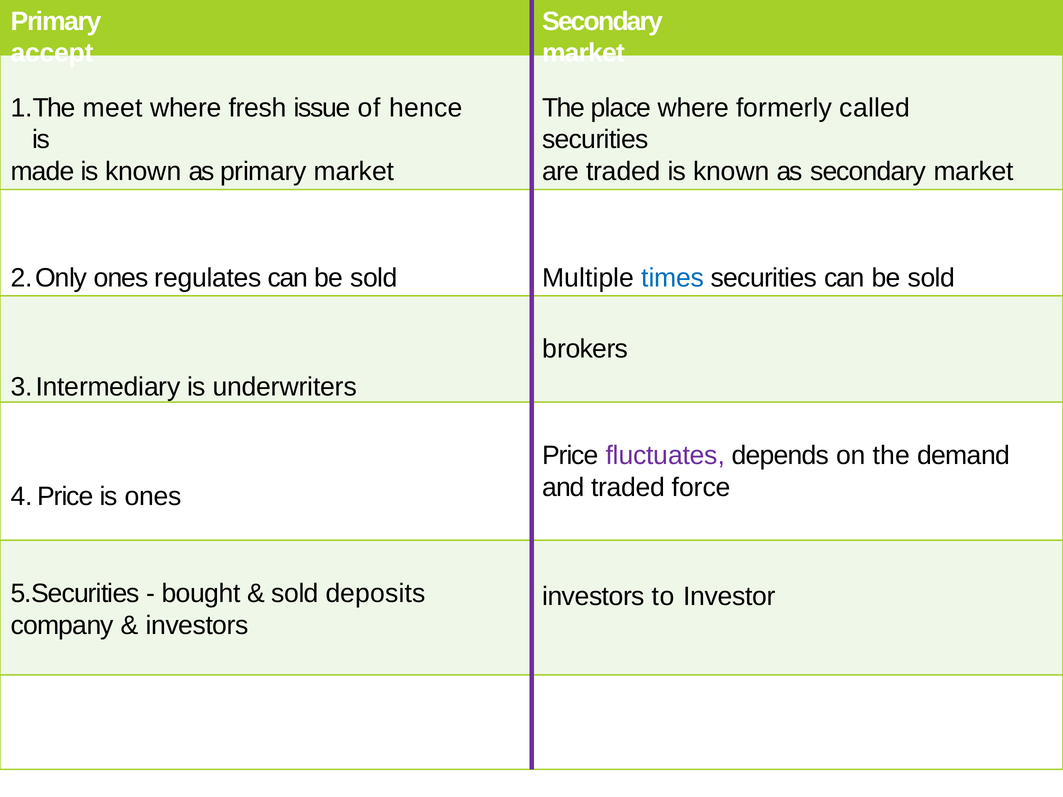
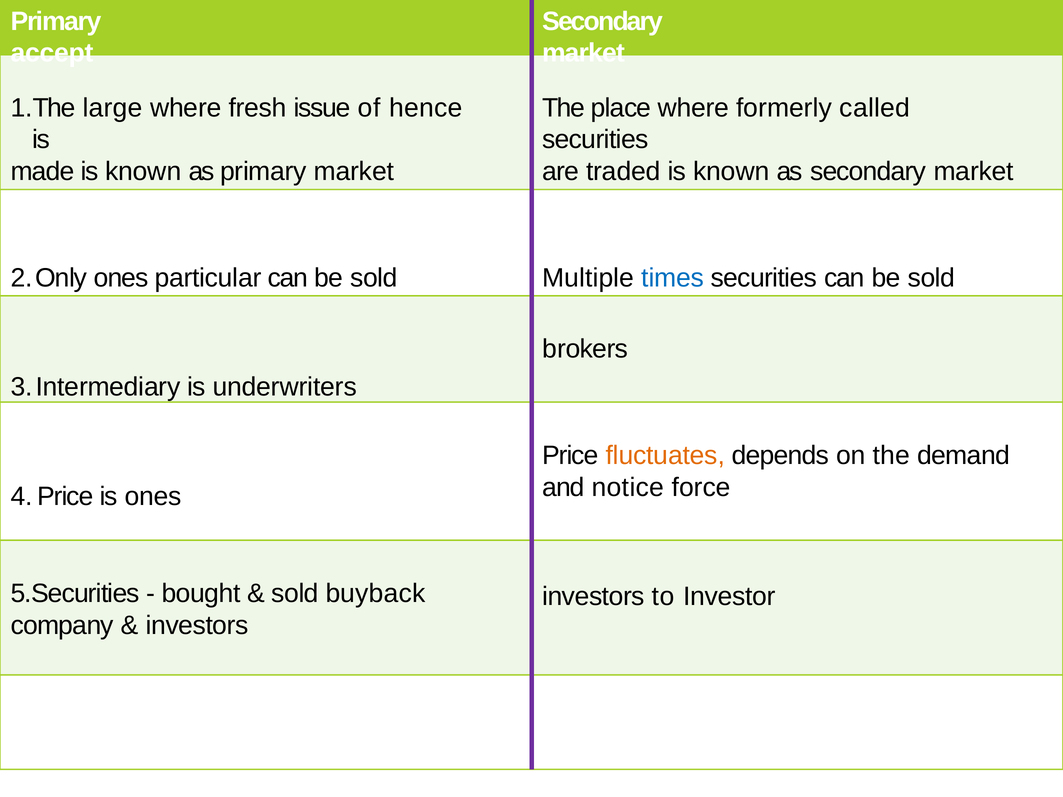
meet: meet -> large
regulates: regulates -> particular
fluctuates colour: purple -> orange
and traded: traded -> notice
deposits: deposits -> buyback
